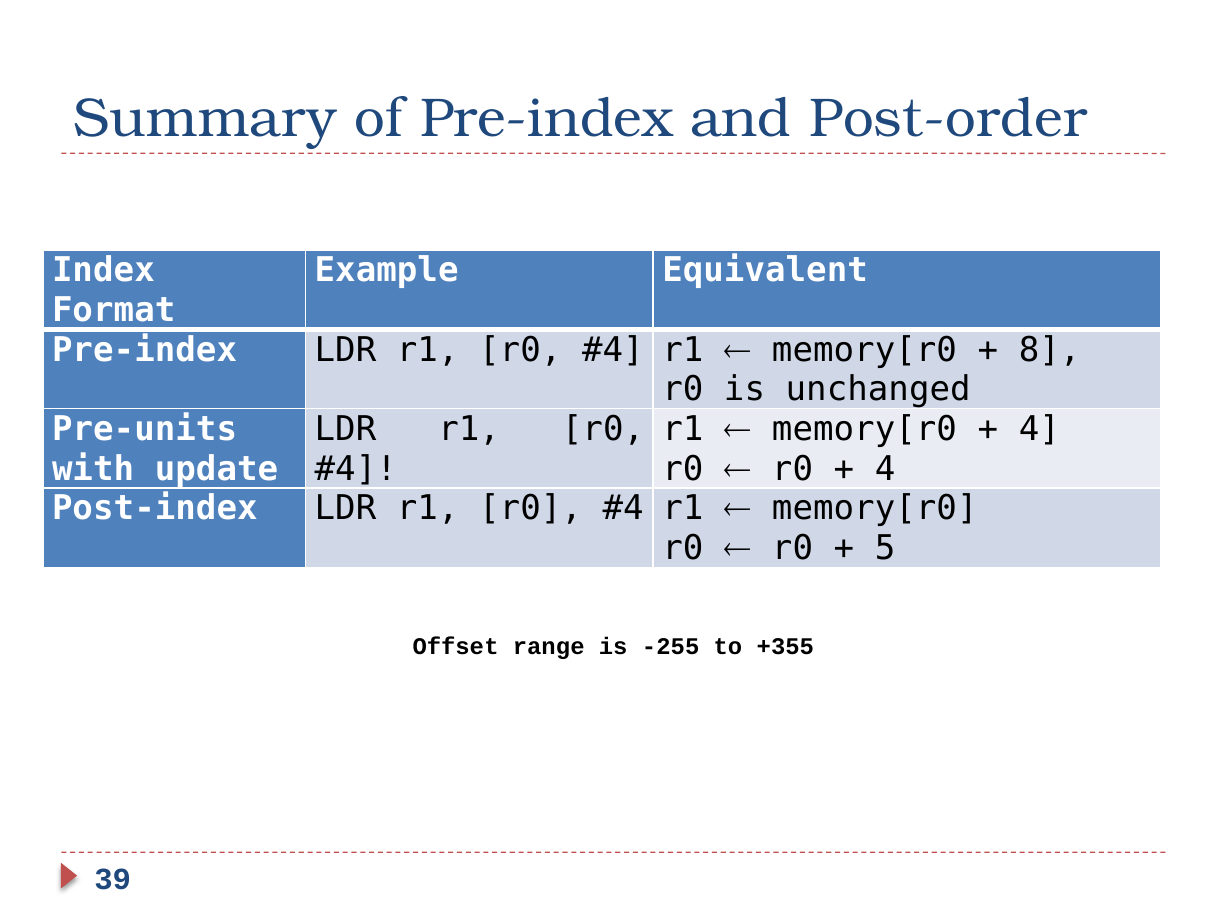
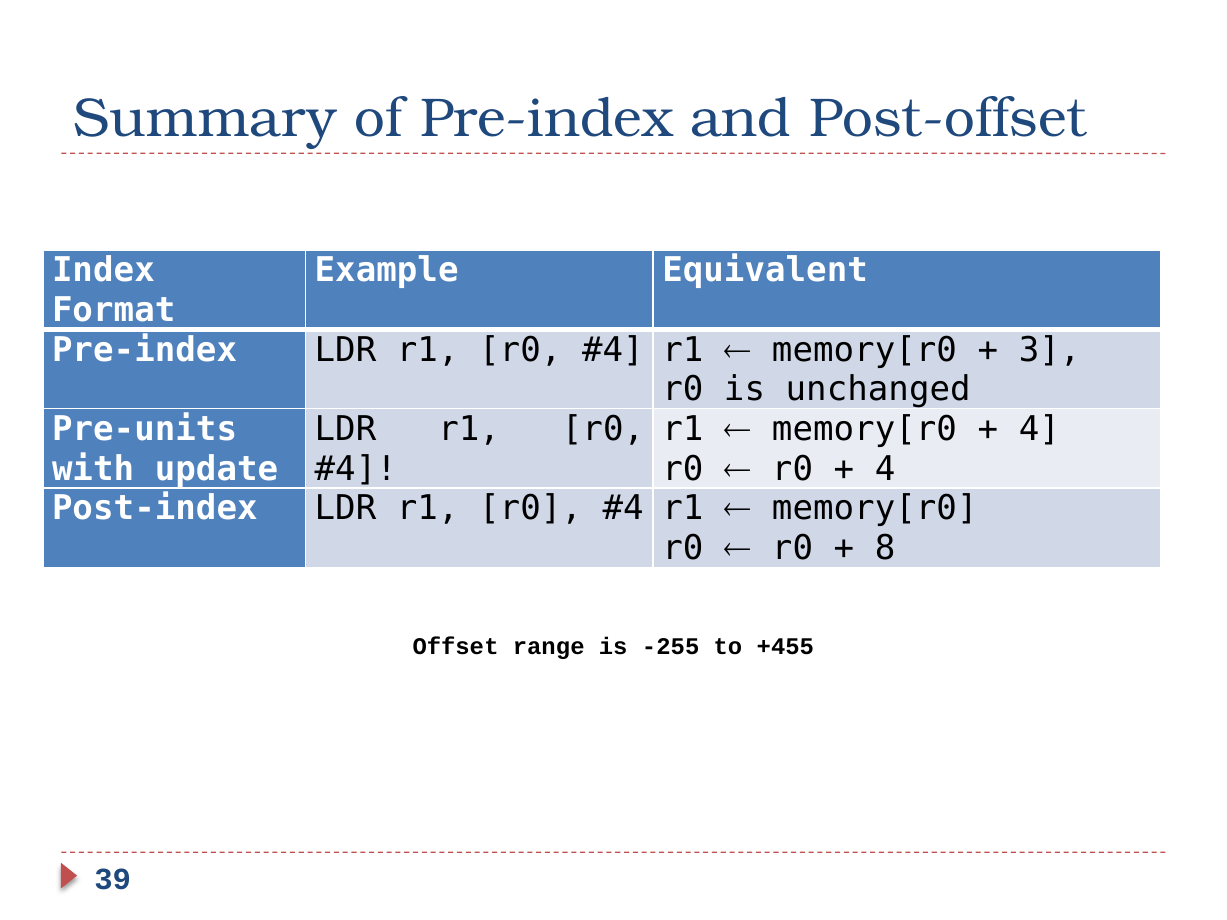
Post-order: Post-order -> Post-offset
8: 8 -> 3
5: 5 -> 8
+355: +355 -> +455
